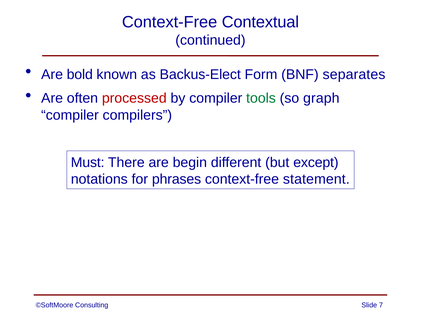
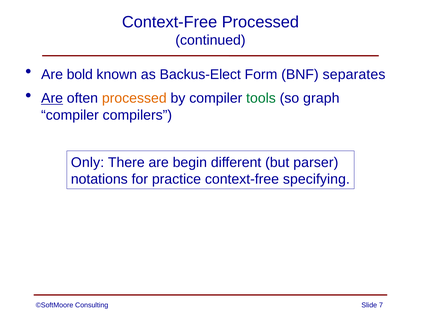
Context-Free Contextual: Contextual -> Processed
Are at (52, 98) underline: none -> present
processed at (134, 98) colour: red -> orange
Must: Must -> Only
except: except -> parser
phrases: phrases -> practice
statement: statement -> specifying
